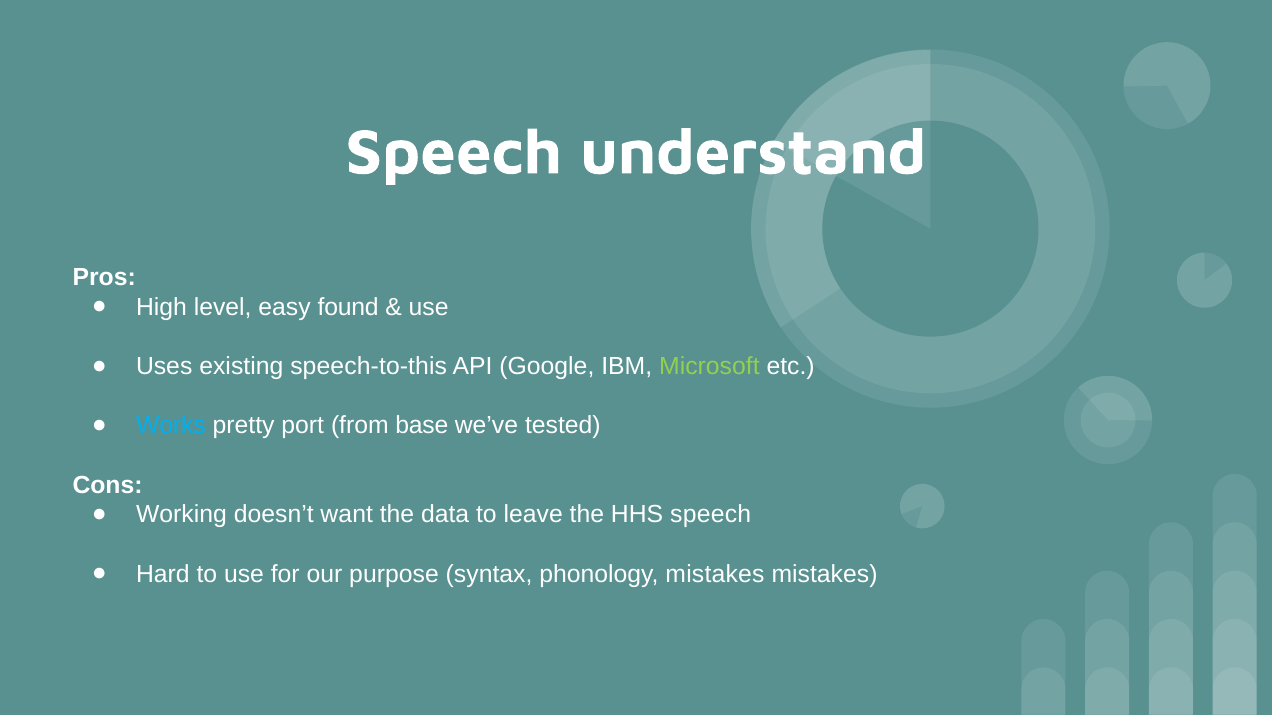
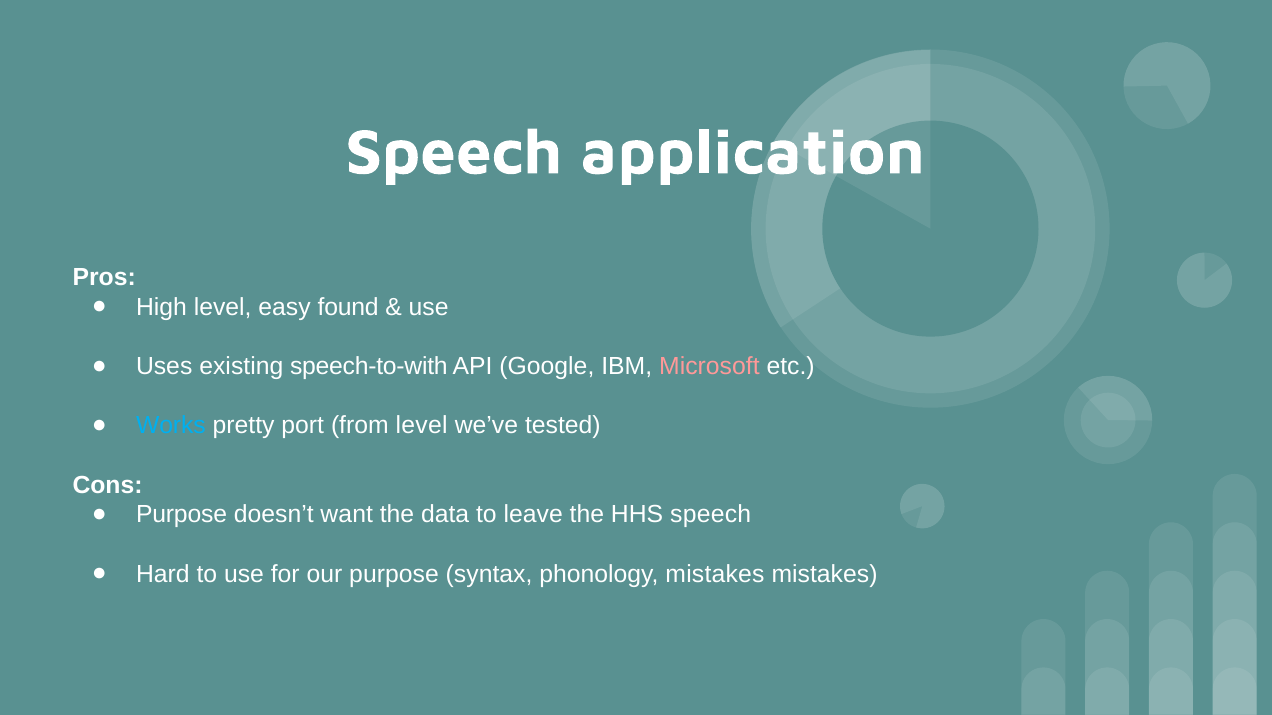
understand: understand -> application
speech-to-this: speech-to-this -> speech-to-with
Microsoft colour: light green -> pink
from base: base -> level
Working at (181, 515): Working -> Purpose
